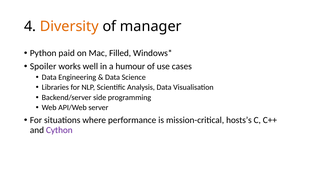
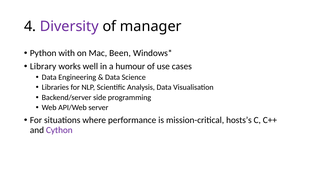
Diversity colour: orange -> purple
paid: paid -> with
Filled: Filled -> Been
Spoiler: Spoiler -> Library
